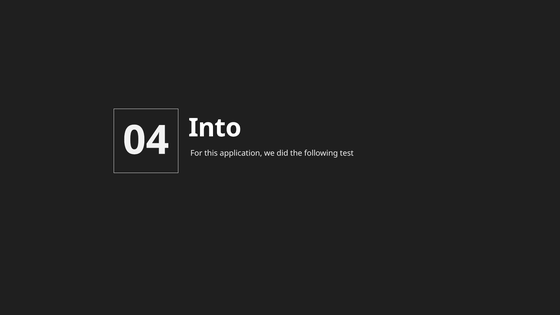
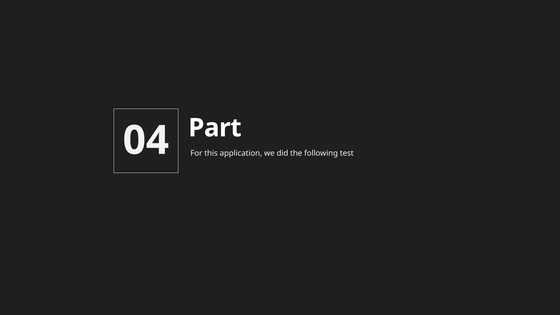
Into: Into -> Part
